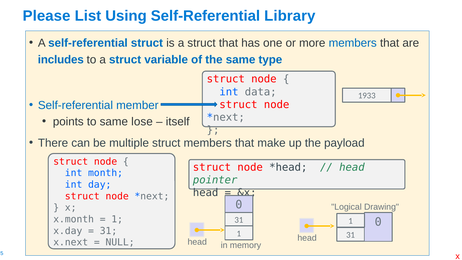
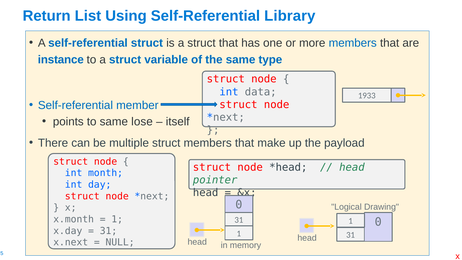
Please: Please -> Return
includes: includes -> instance
